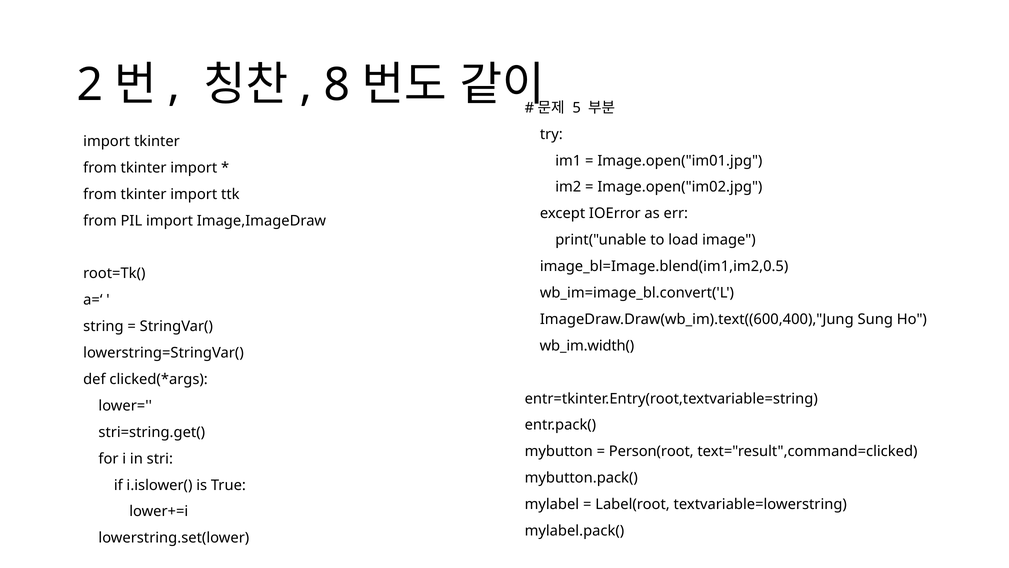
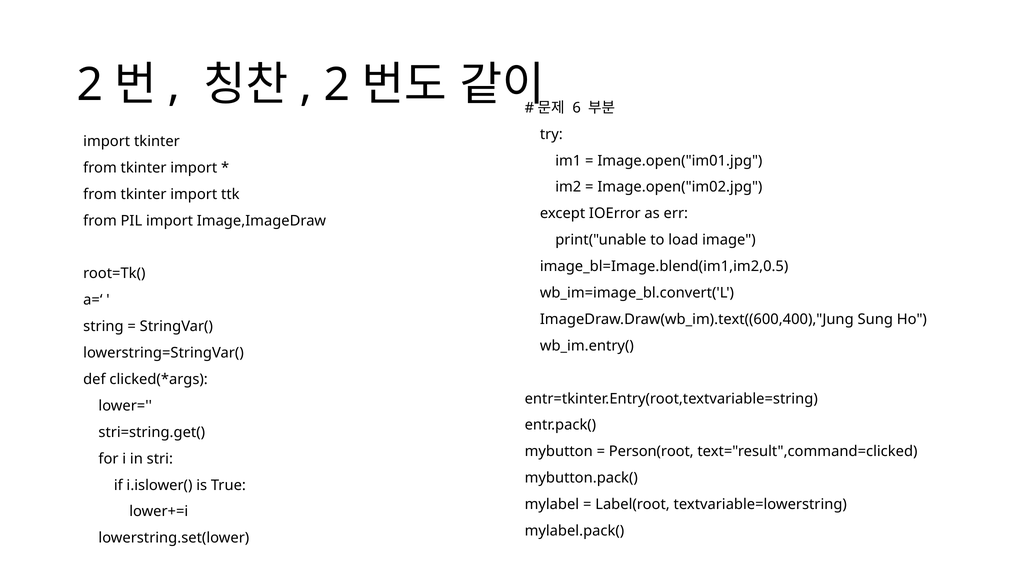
8 at (337, 85): 8 -> 2
5: 5 -> 6
wb_im.width(: wb_im.width( -> wb_im.entry(
